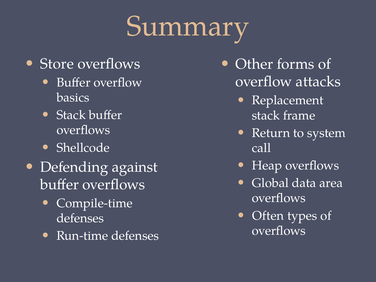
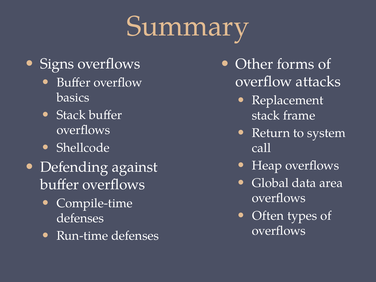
Store: Store -> Signs
